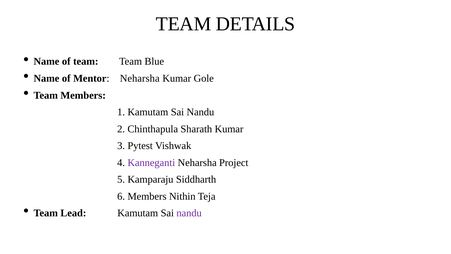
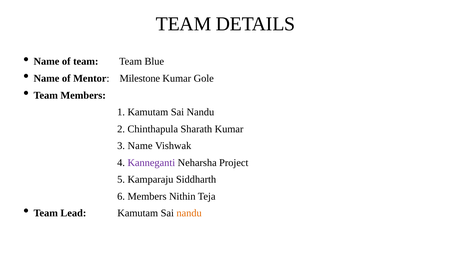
Mentor Neharsha: Neharsha -> Milestone
3 Pytest: Pytest -> Name
nandu at (189, 213) colour: purple -> orange
